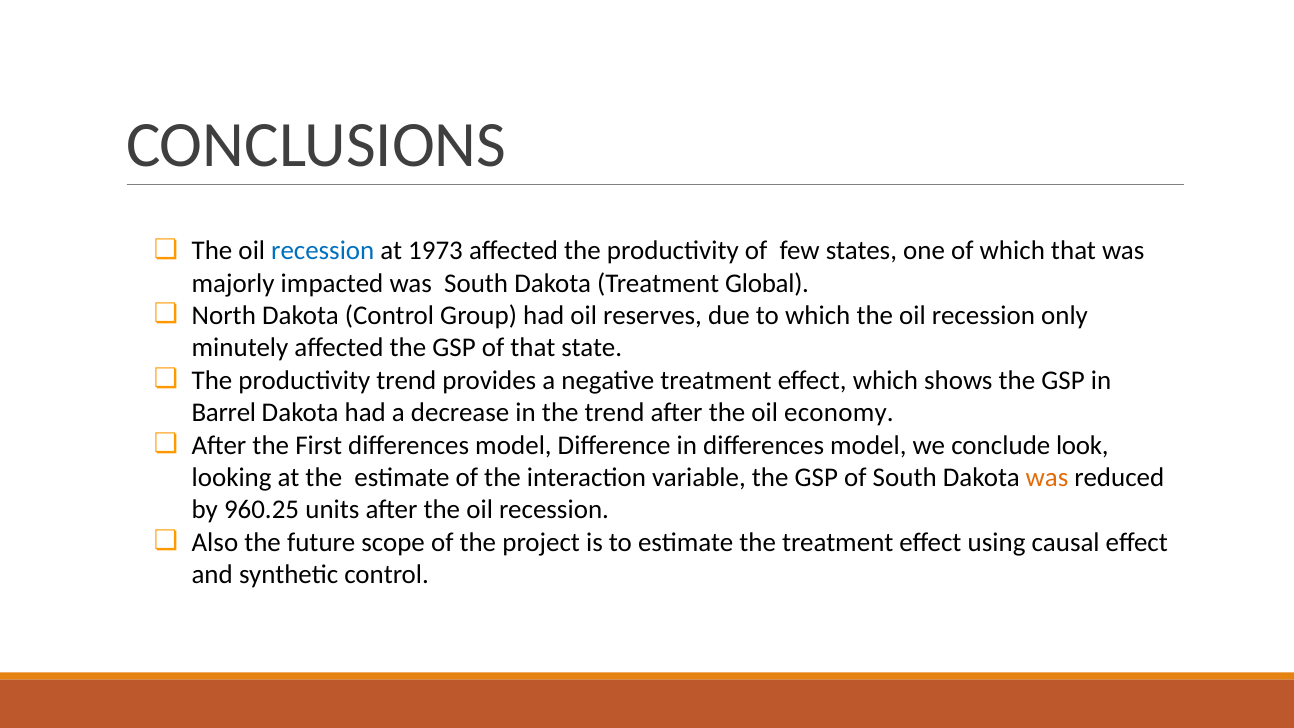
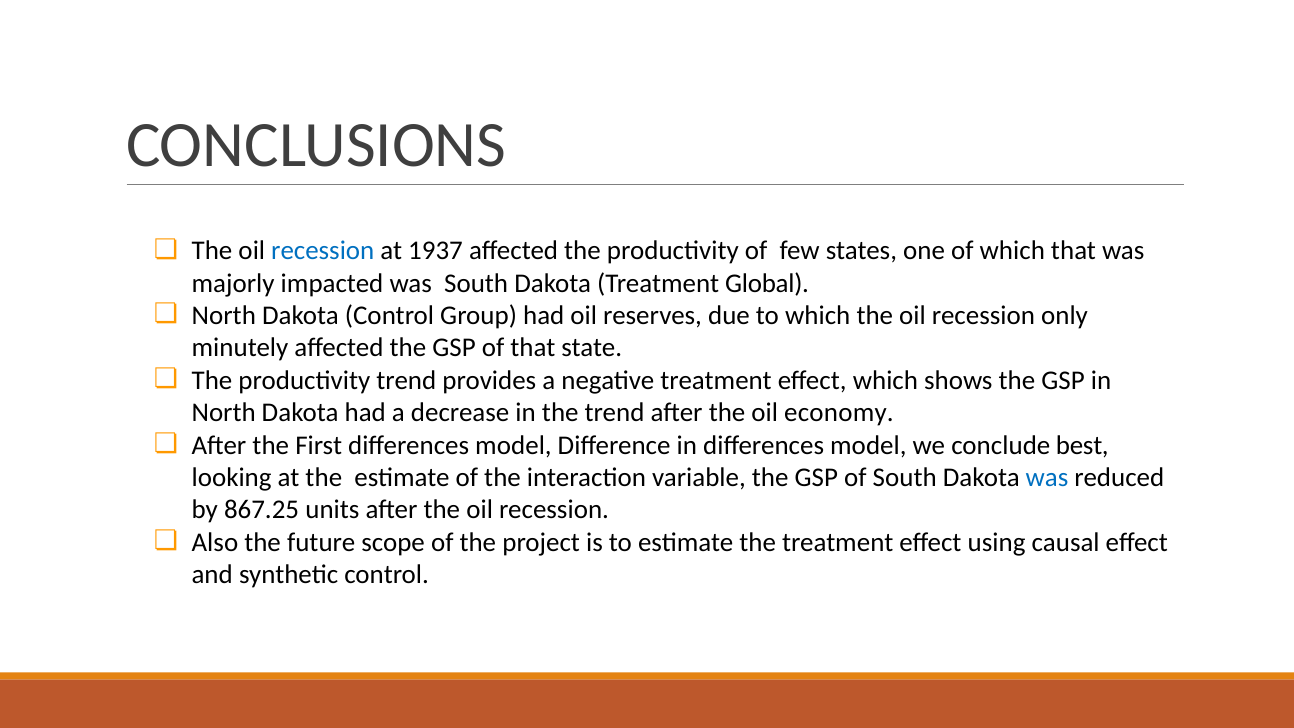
1973: 1973 -> 1937
Barrel at (224, 413): Barrel -> North
look: look -> best
was at (1047, 477) colour: orange -> blue
960.25: 960.25 -> 867.25
